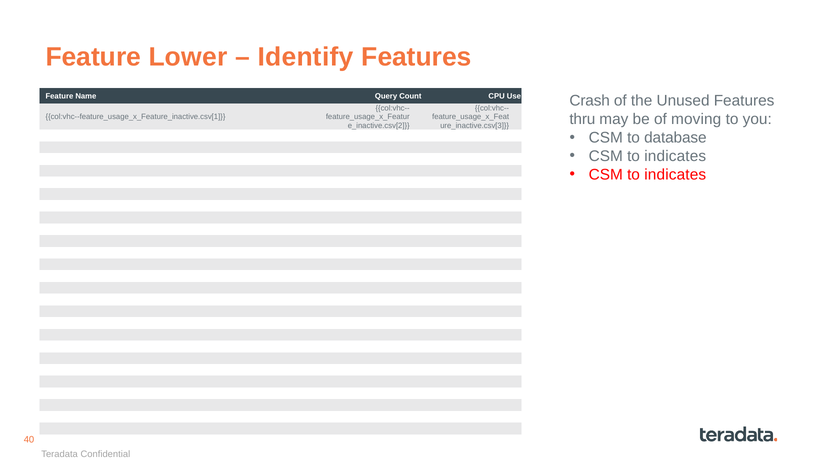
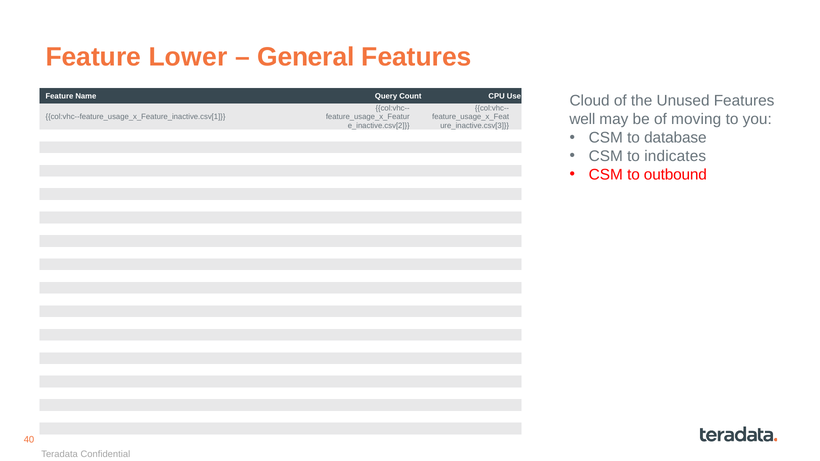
Identify: Identify -> General
Crash: Crash -> Cloud
thru: thru -> well
indicates at (675, 175): indicates -> outbound
